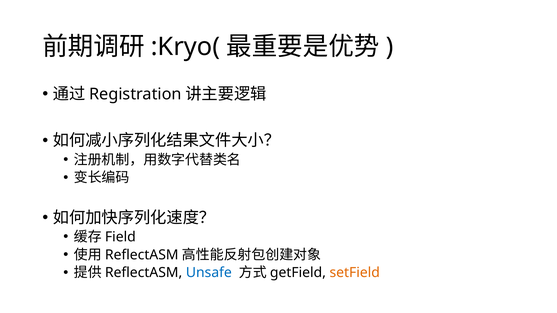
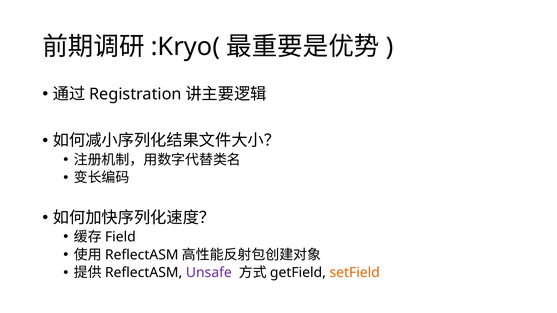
Unsafe colour: blue -> purple
